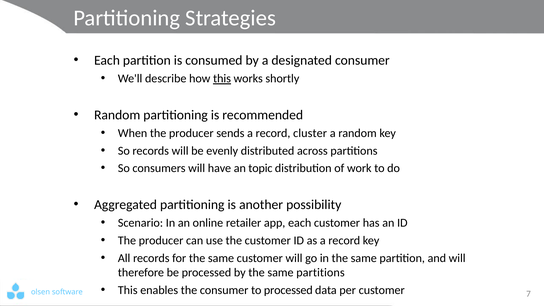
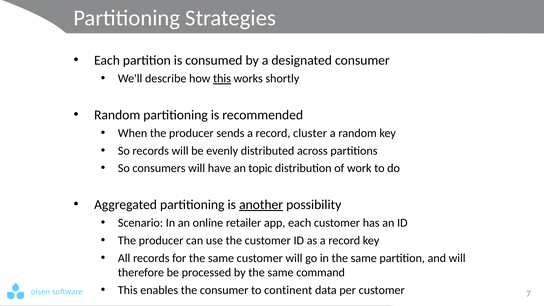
another underline: none -> present
same partitions: partitions -> command
to processed: processed -> continent
